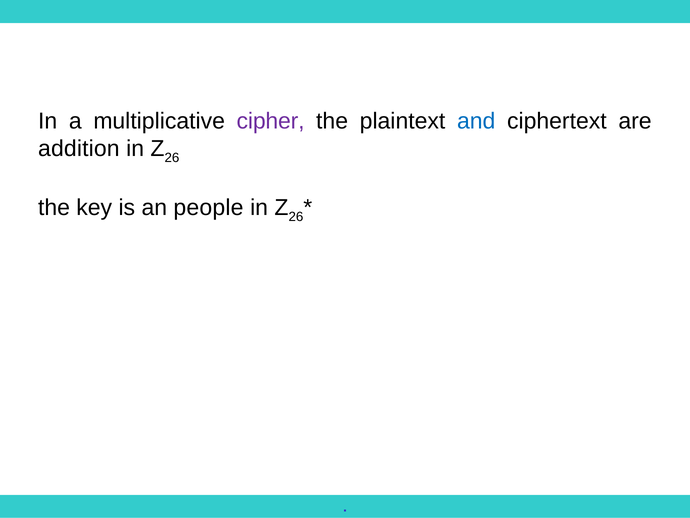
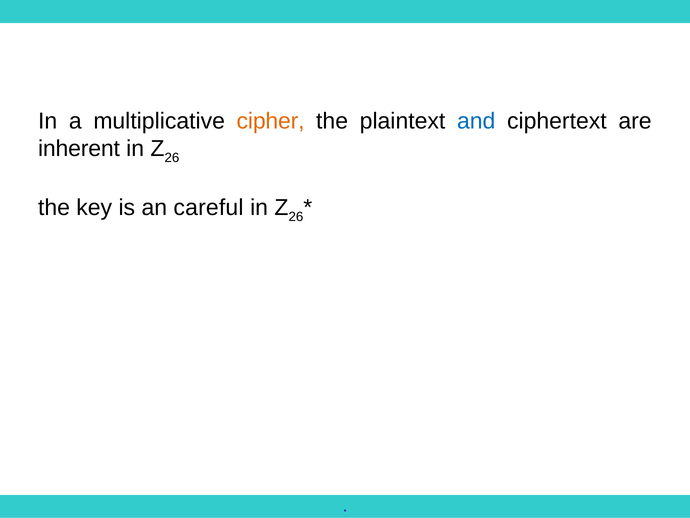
cipher colour: purple -> orange
addition: addition -> inherent
people: people -> careful
